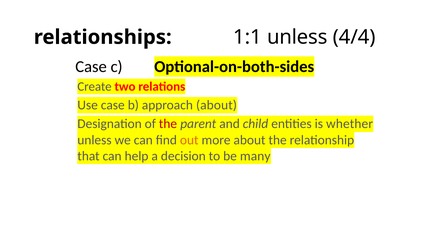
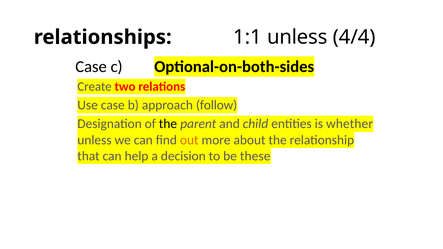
approach about: about -> follow
the at (168, 124) colour: red -> black
many: many -> these
